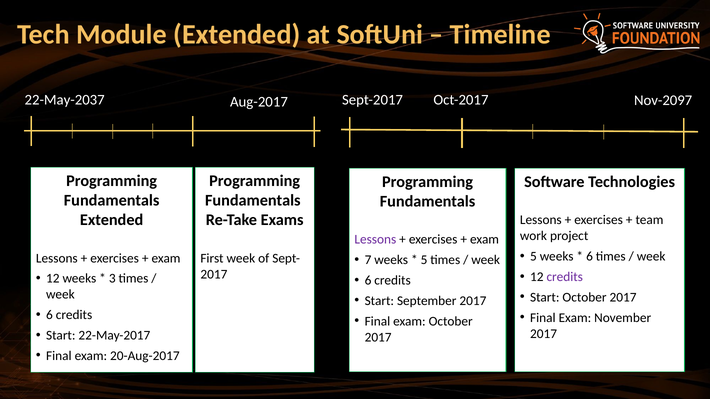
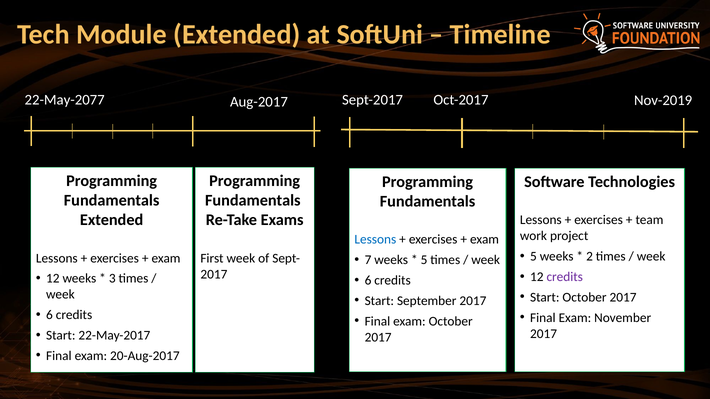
22-May-2037: 22-May-2037 -> 22-May-2077
Nov-2097: Nov-2097 -> Nov-2019
Lessons at (375, 240) colour: purple -> blue
6 at (589, 257): 6 -> 2
